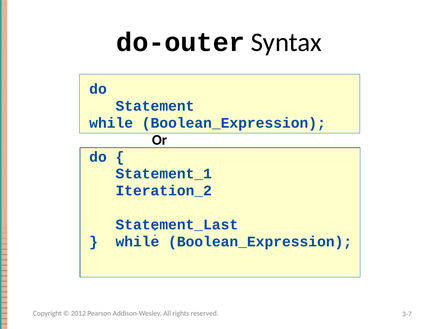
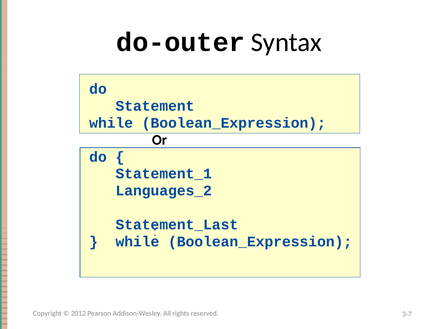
Iteration_2: Iteration_2 -> Languages_2
